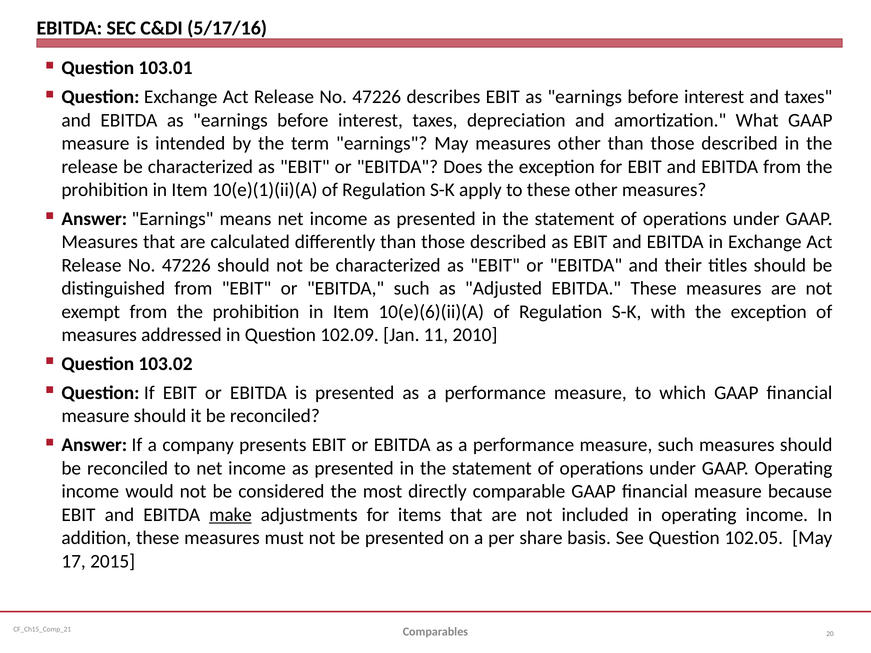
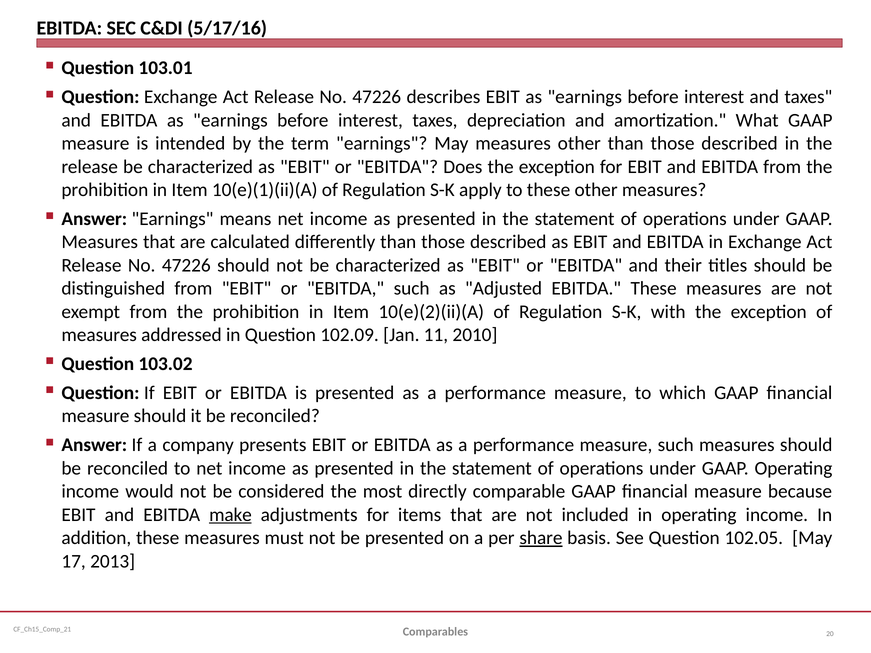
10(e)(6)(ii)(A: 10(e)(6)(ii)(A -> 10(e)(2)(ii)(A
share underline: none -> present
2015: 2015 -> 2013
